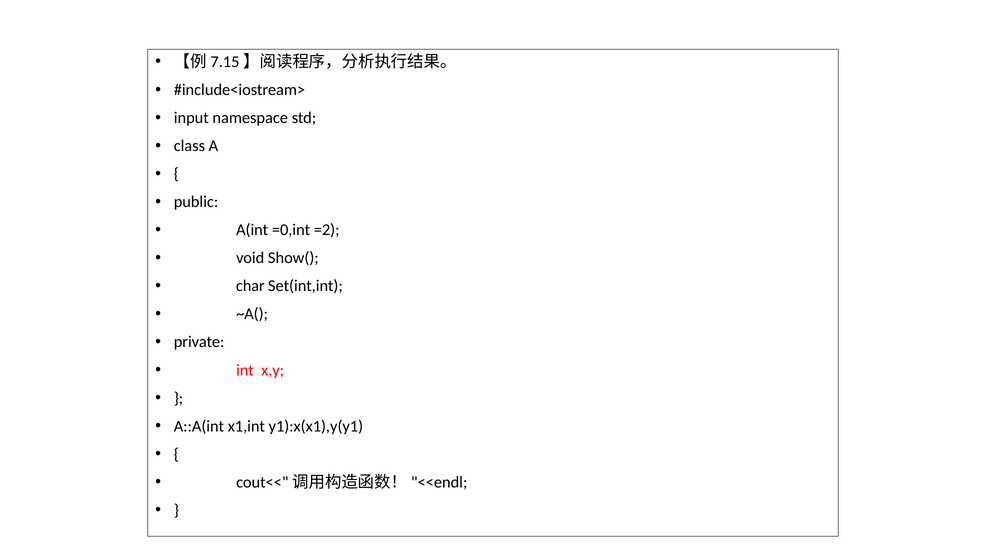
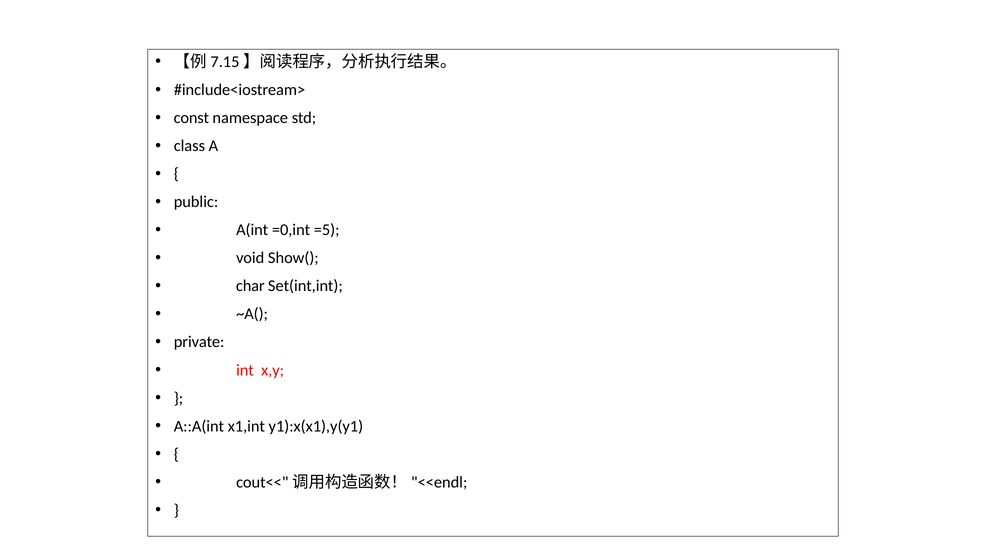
input: input -> const
=2: =2 -> =5
